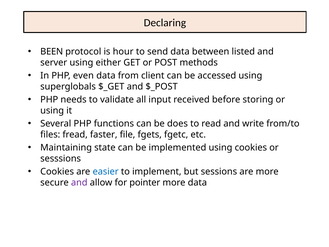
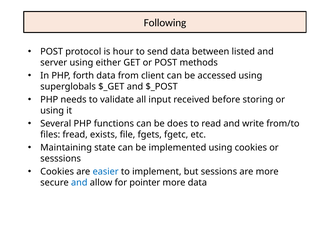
Declaring: Declaring -> Following
BEEN at (52, 52): BEEN -> POST
even: even -> forth
faster: faster -> exists
and at (79, 182) colour: purple -> blue
